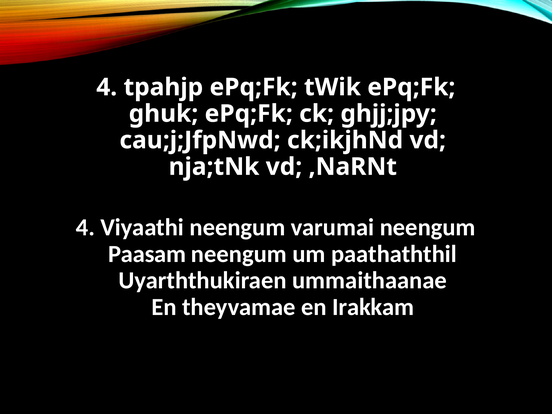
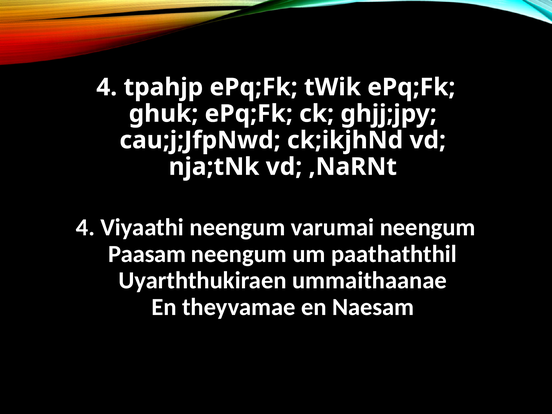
Irakkam: Irakkam -> Naesam
